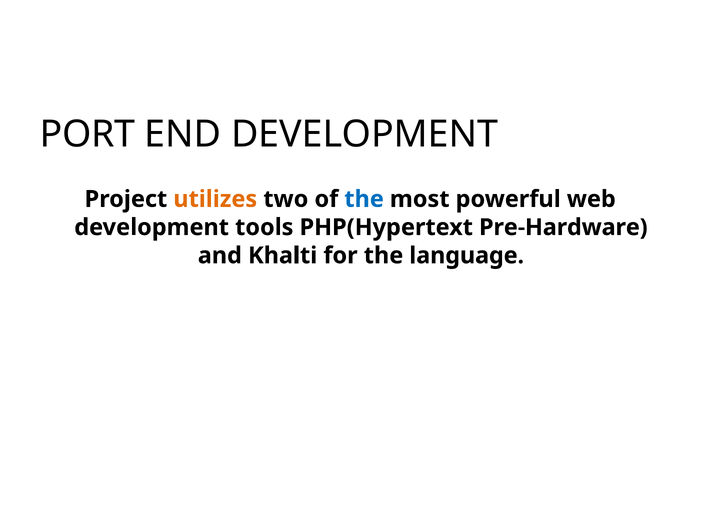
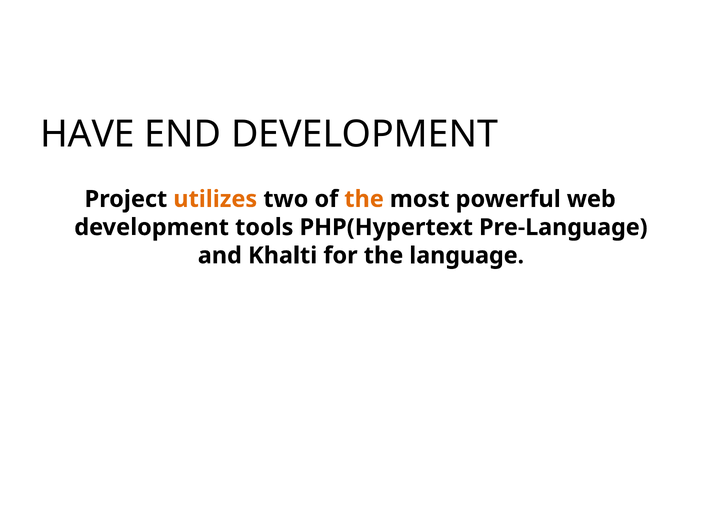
PORT: PORT -> HAVE
the at (364, 199) colour: blue -> orange
Pre-Hardware: Pre-Hardware -> Pre-Language
